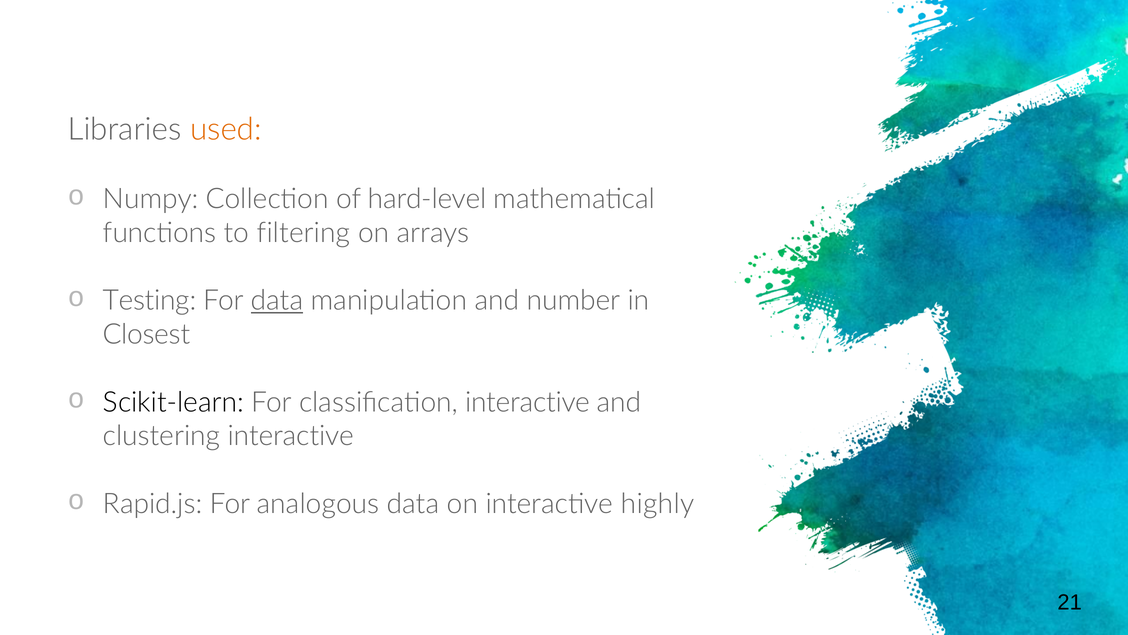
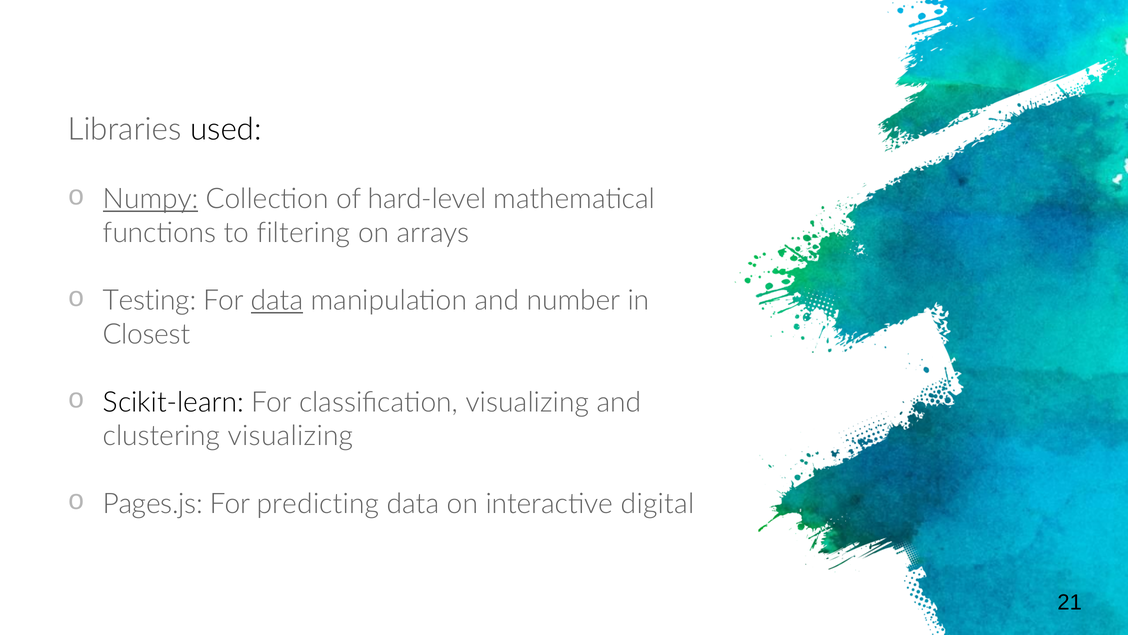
used colour: orange -> black
Numpy underline: none -> present
classification interactive: interactive -> visualizing
clustering interactive: interactive -> visualizing
Rapid.js: Rapid.js -> Pages.js
analogous: analogous -> predicting
highly: highly -> digital
